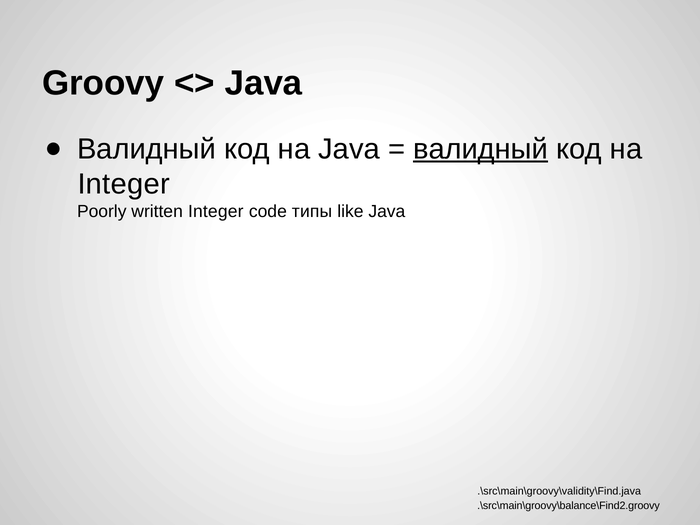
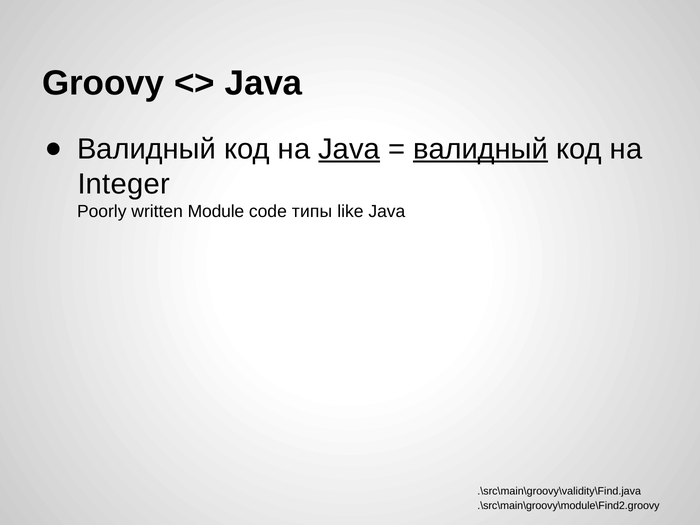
Java at (349, 149) underline: none -> present
written Integer: Integer -> Module
.\src\main\groovy\balance\Find2.groovy: .\src\main\groovy\balance\Find2.groovy -> .\src\main\groovy\module\Find2.groovy
